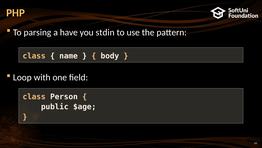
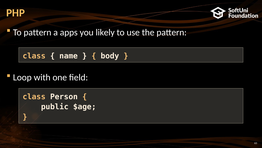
To parsing: parsing -> pattern
have: have -> apps
stdin: stdin -> likely
